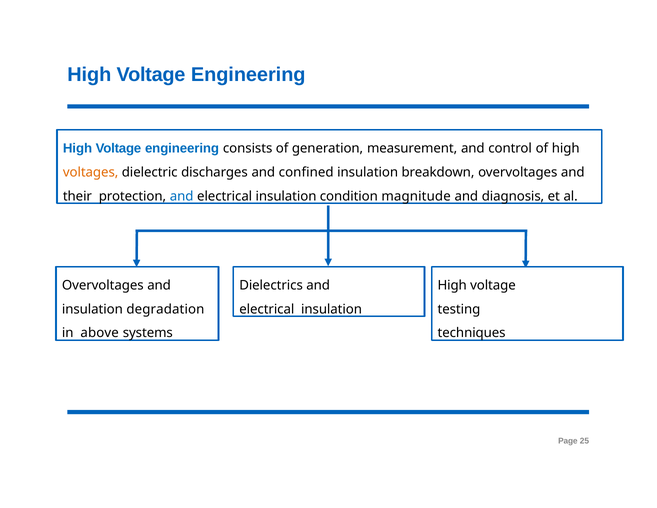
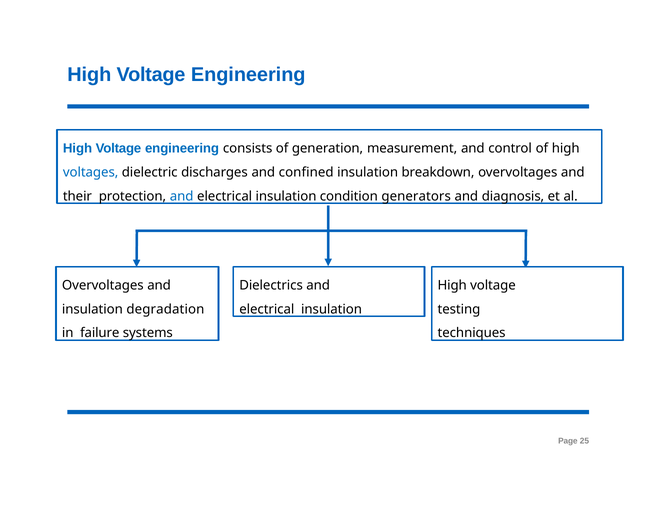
voltages colour: orange -> blue
magnitude: magnitude -> generators
above: above -> failure
